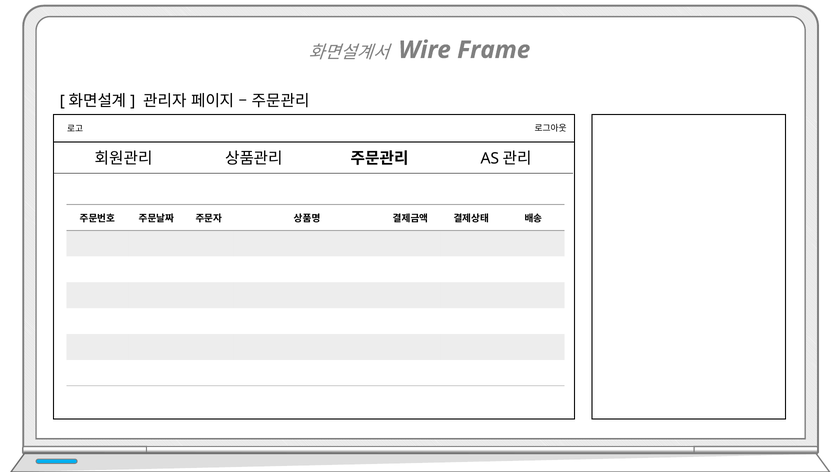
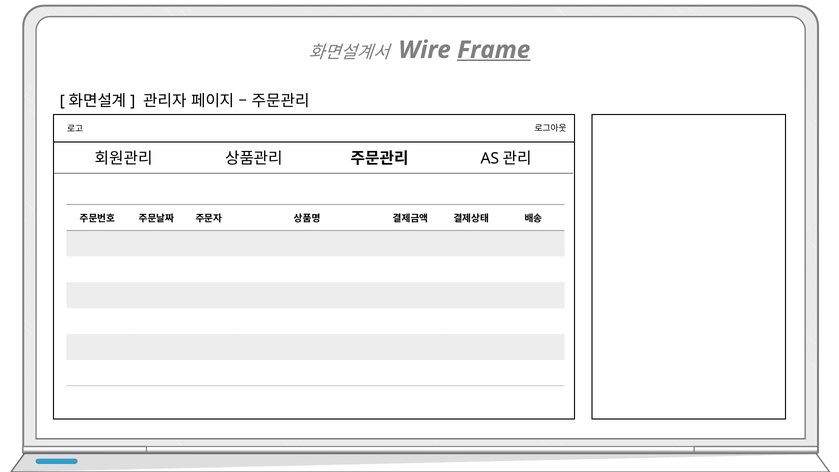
Frame underline: none -> present
